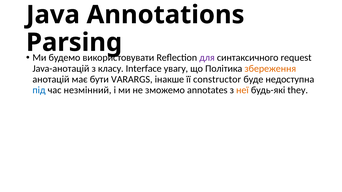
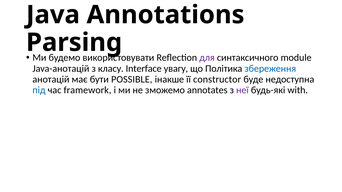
request: request -> module
збереження colour: orange -> blue
VARARGS: VARARGS -> POSSIBLE
незмінний: незмінний -> framework
неї colour: orange -> purple
they: they -> with
